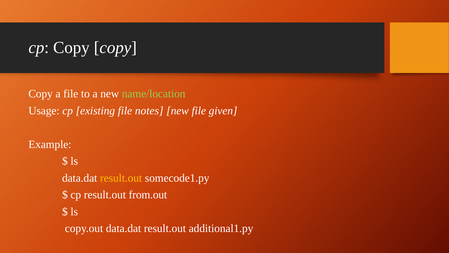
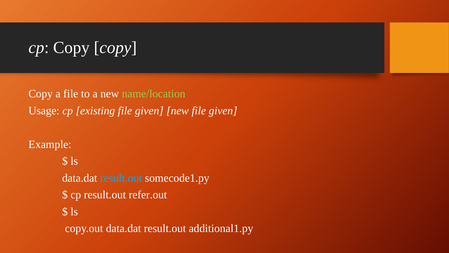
existing file notes: notes -> given
result.out at (121, 178) colour: yellow -> light blue
from.out: from.out -> refer.out
